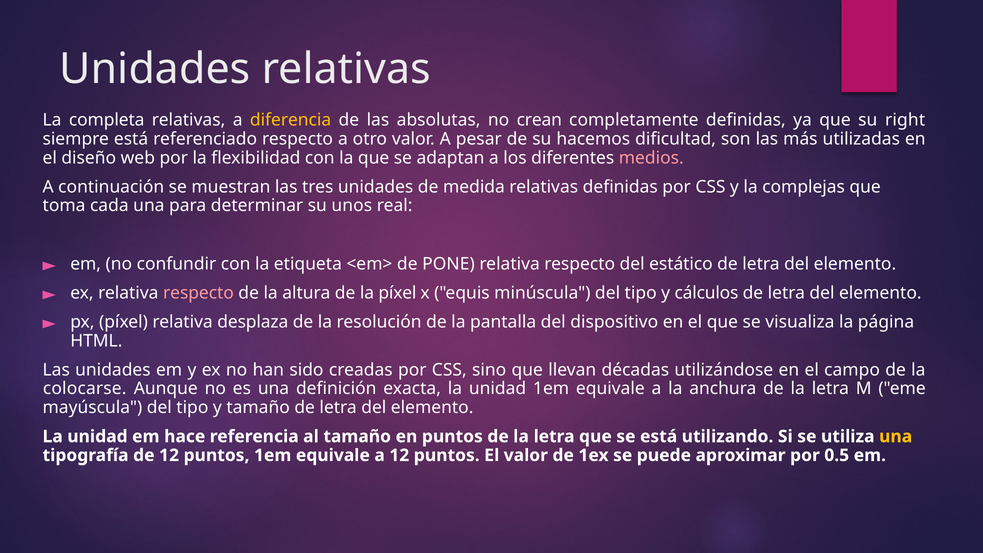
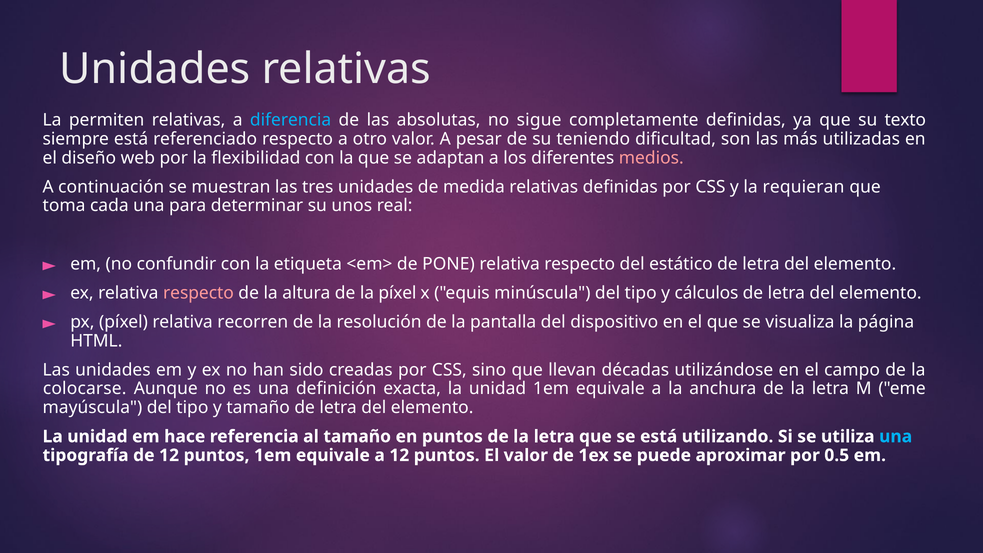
completa: completa -> permiten
diferencia colour: yellow -> light blue
crean: crean -> sigue
right: right -> texto
hacemos: hacemos -> teniendo
complejas: complejas -> requieran
desplaza: desplaza -> recorren
una at (896, 436) colour: yellow -> light blue
